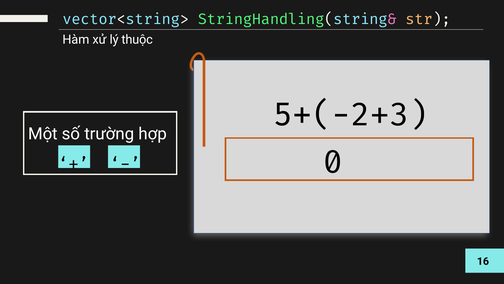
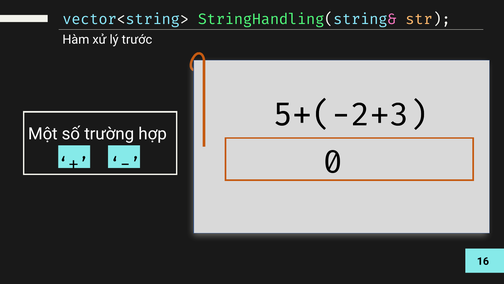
thuộc: thuộc -> trước
